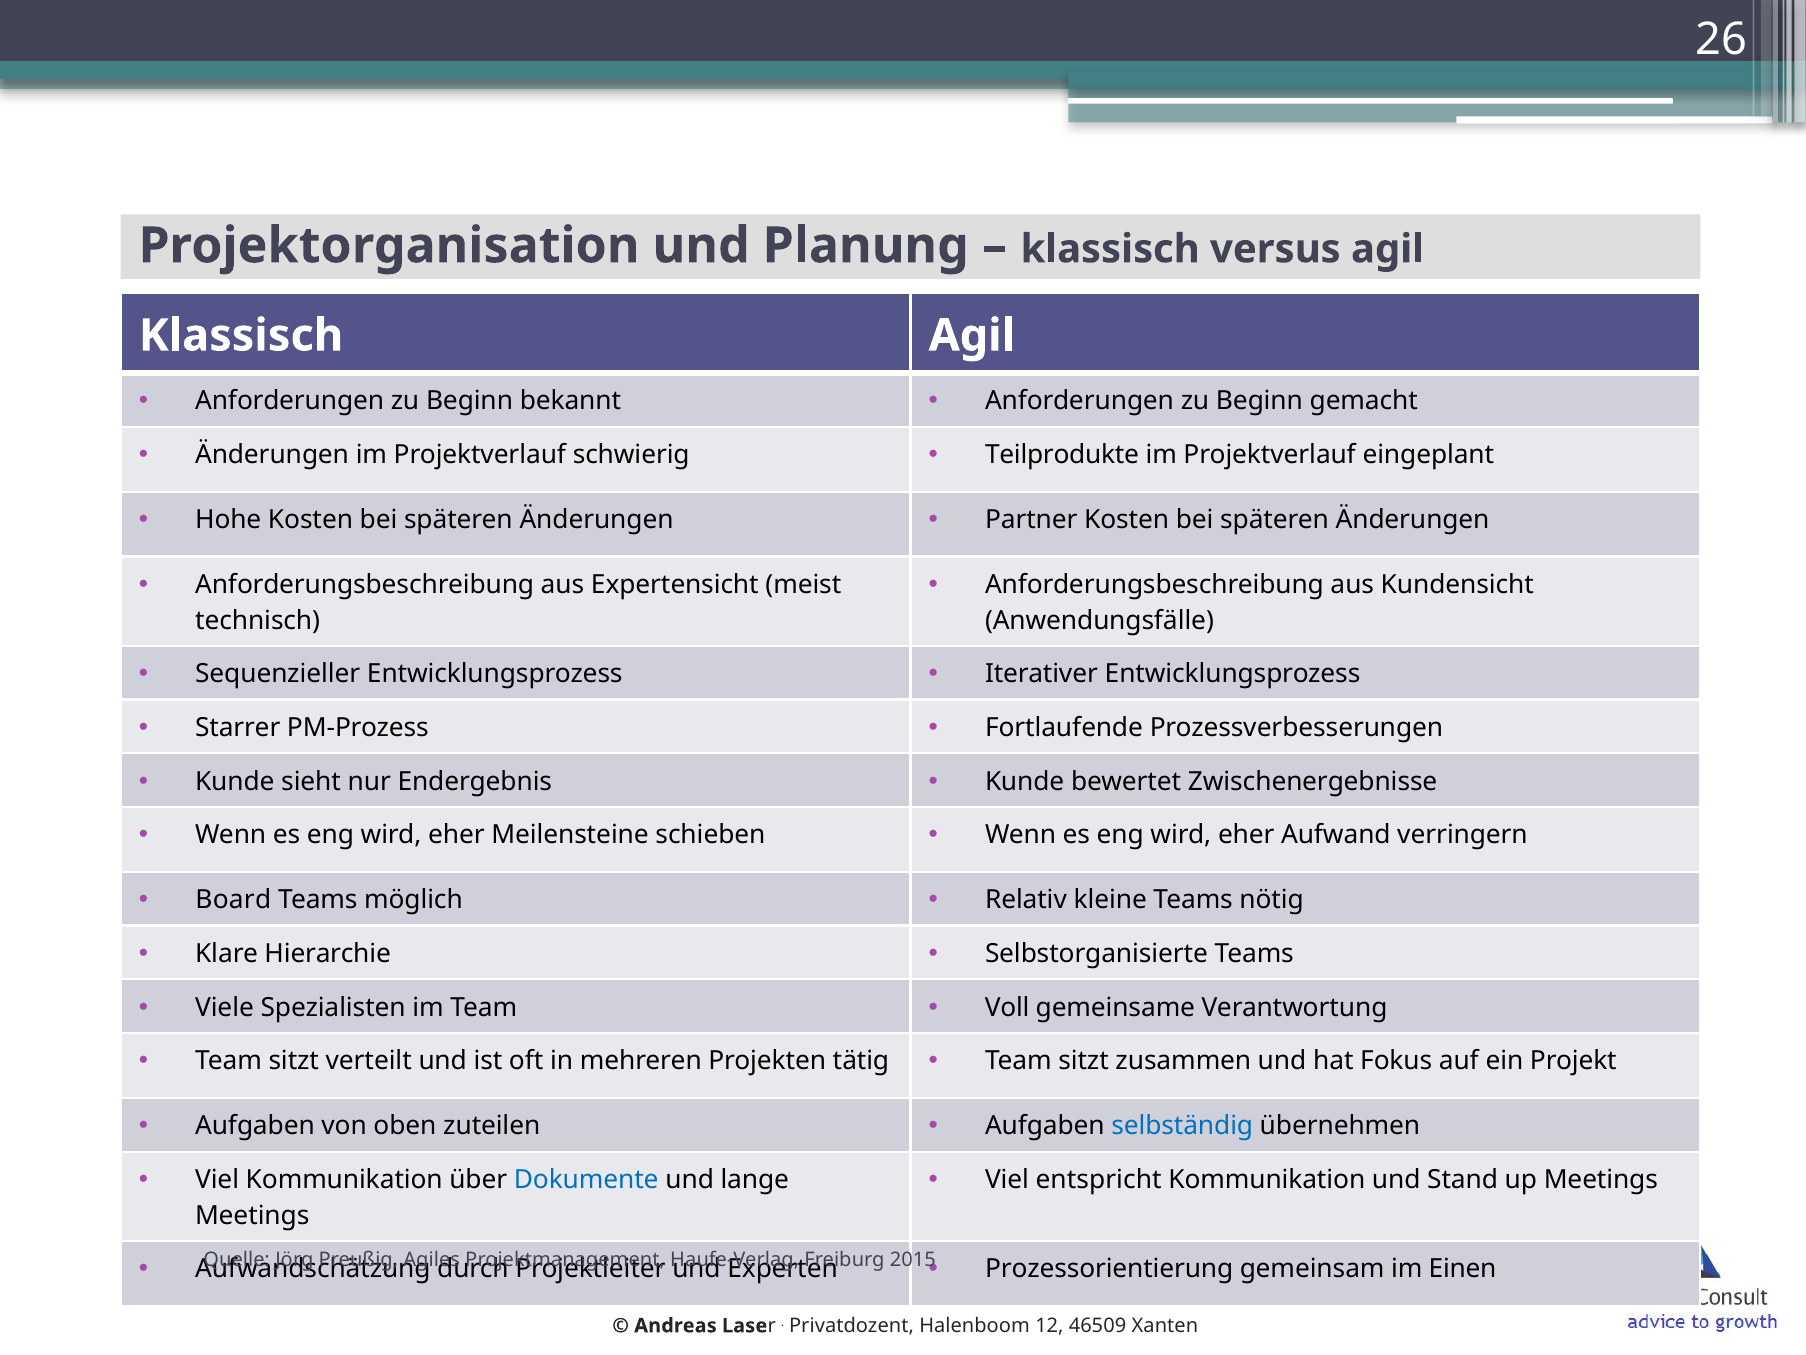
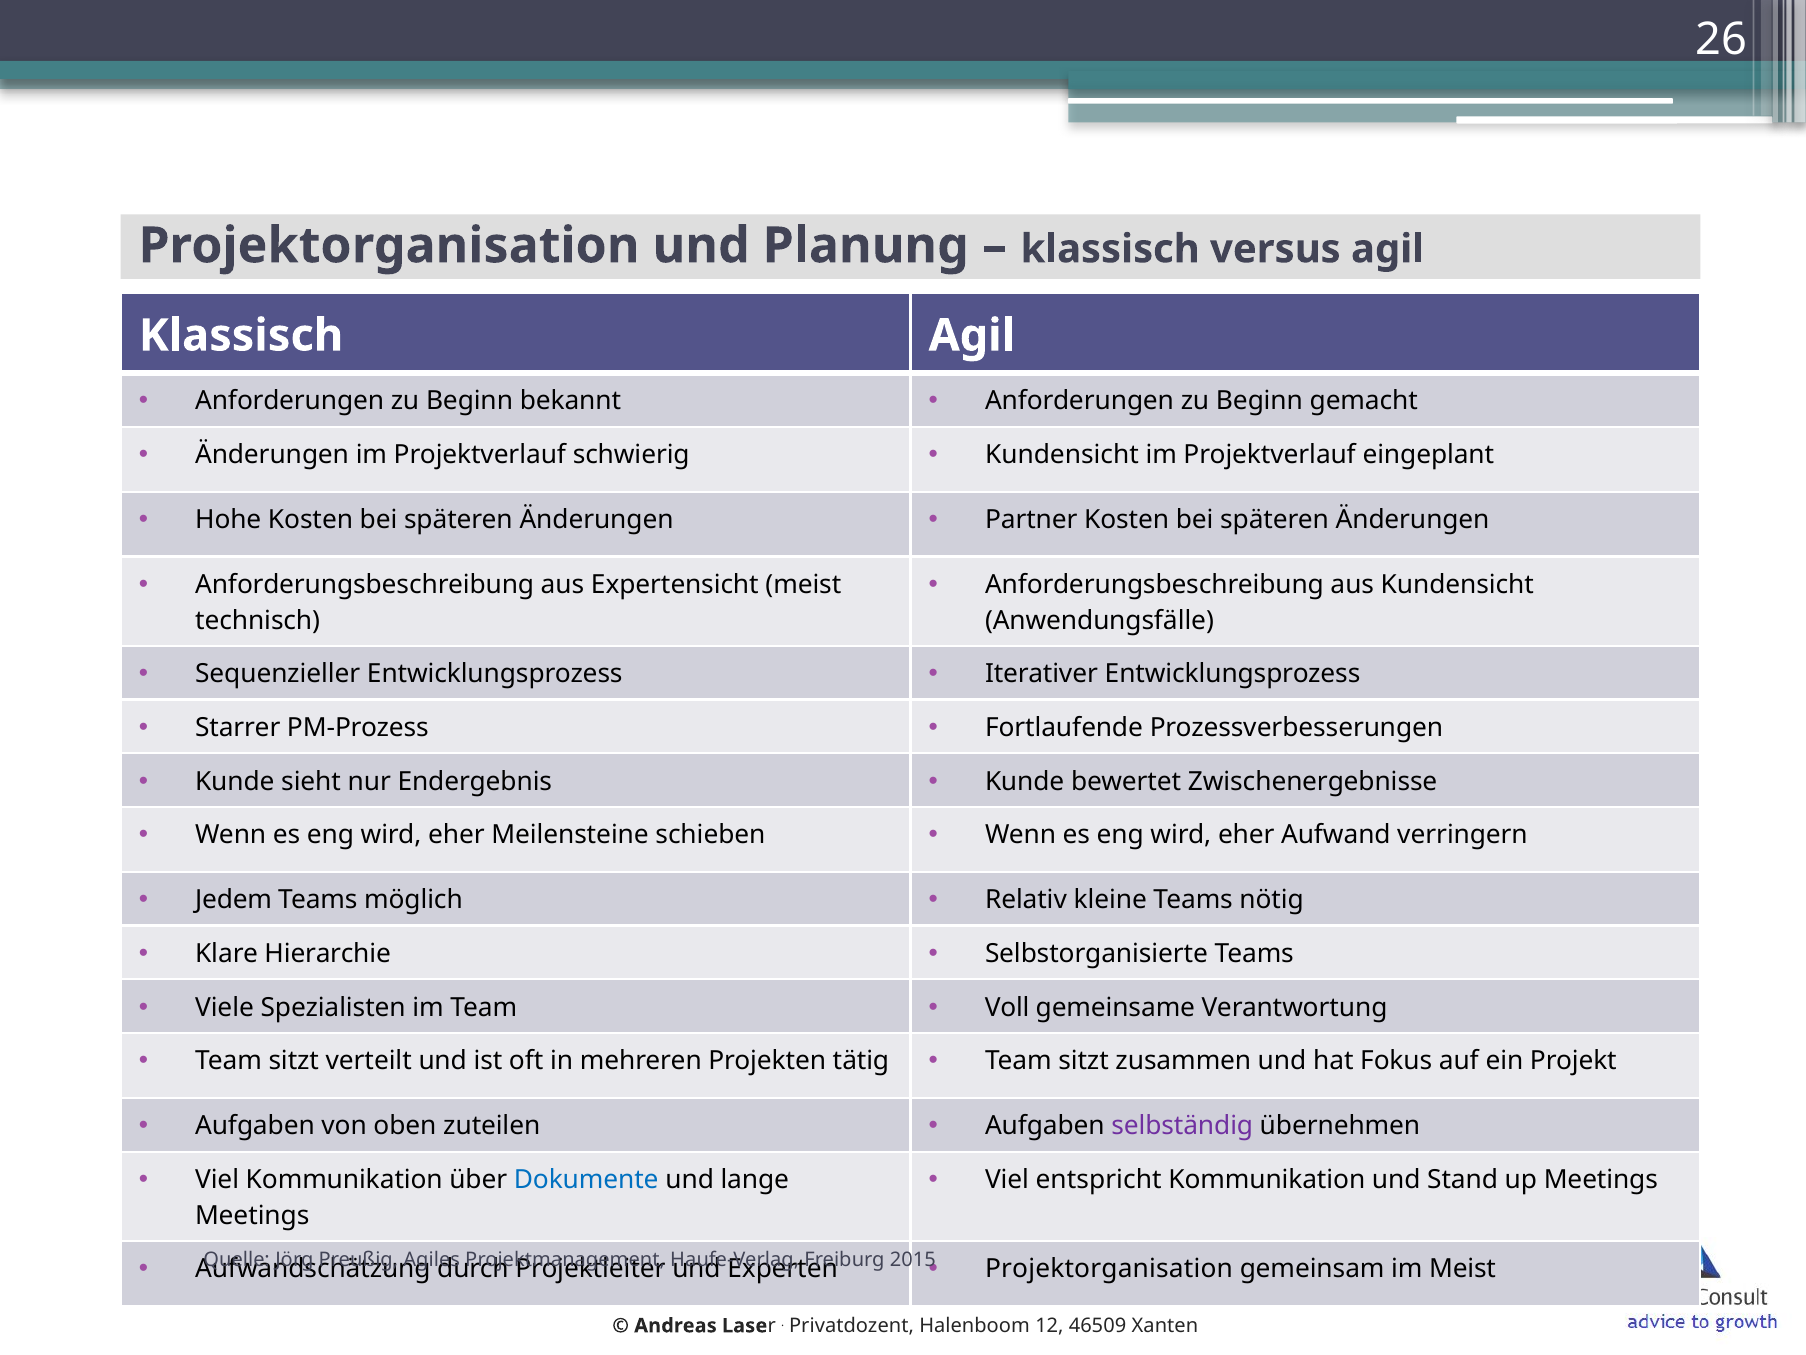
Teilprodukte at (1062, 455): Teilprodukte -> Kundensicht
Board: Board -> Jedem
selbständig colour: blue -> purple
Prozessorientierung at (1109, 1269): Prozessorientierung -> Projektorganisation
im Einen: Einen -> Meist
